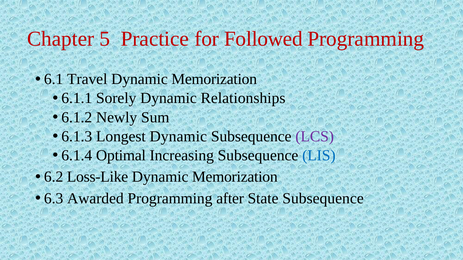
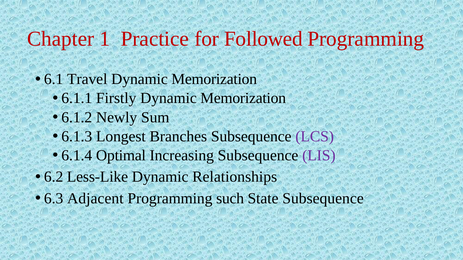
5: 5 -> 1
Sorely: Sorely -> Firstly
Relationships at (243, 98): Relationships -> Memorization
Longest Dynamic: Dynamic -> Branches
LIS colour: blue -> purple
Loss-Like: Loss-Like -> Less-Like
Memorization at (235, 177): Memorization -> Relationships
Awarded: Awarded -> Adjacent
after: after -> such
